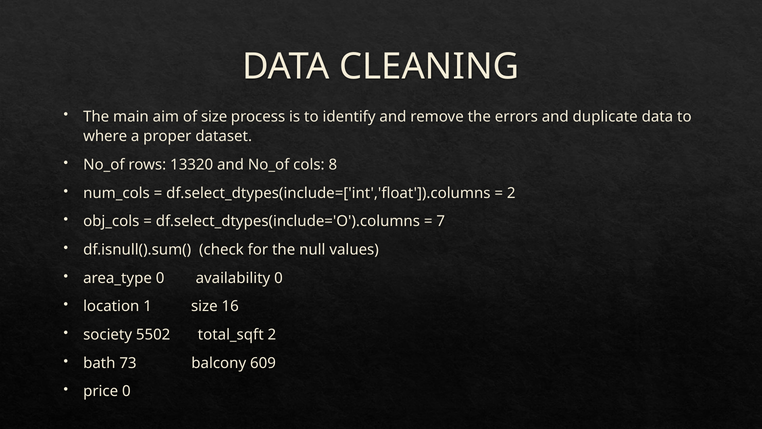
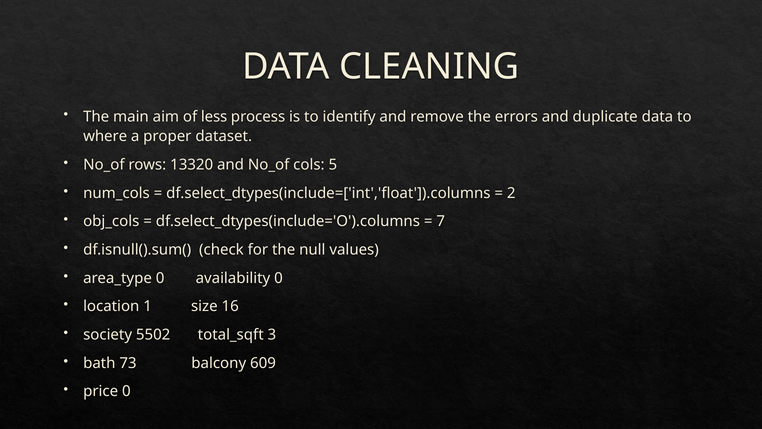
of size: size -> less
8: 8 -> 5
total_sqft 2: 2 -> 3
